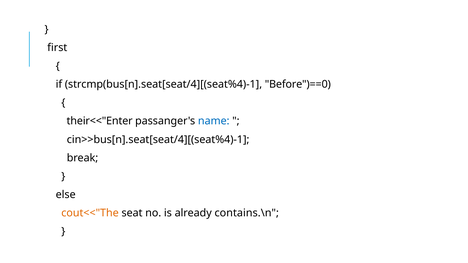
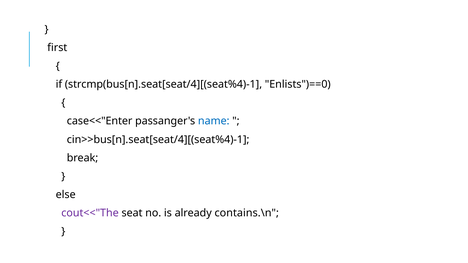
Before")==0: Before")==0 -> Enlists")==0
their<<"Enter: their<<"Enter -> case<<"Enter
cout<<"The colour: orange -> purple
